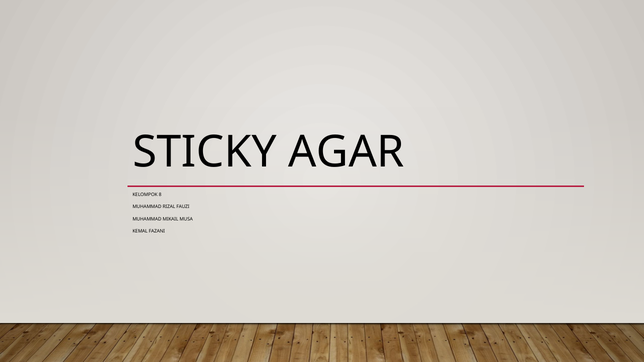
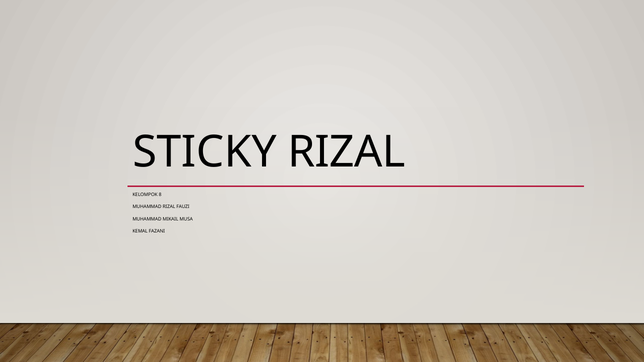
STICKY AGAR: AGAR -> RIZAL
